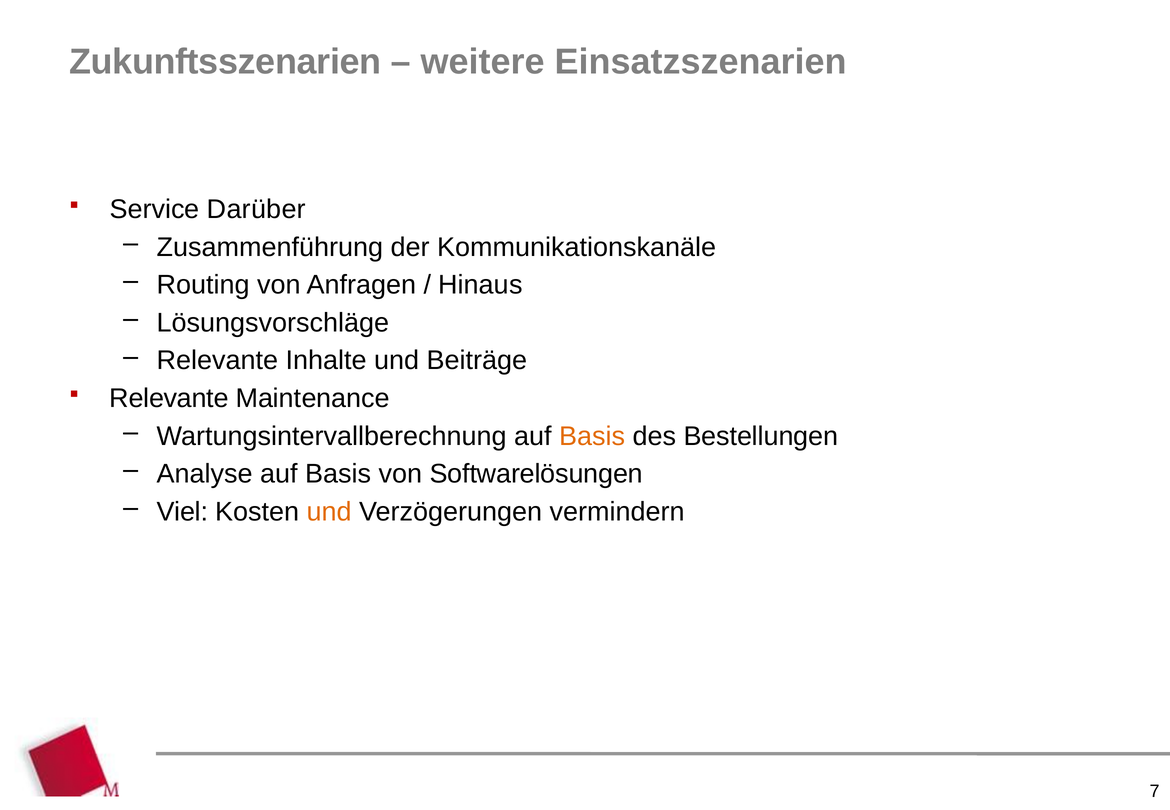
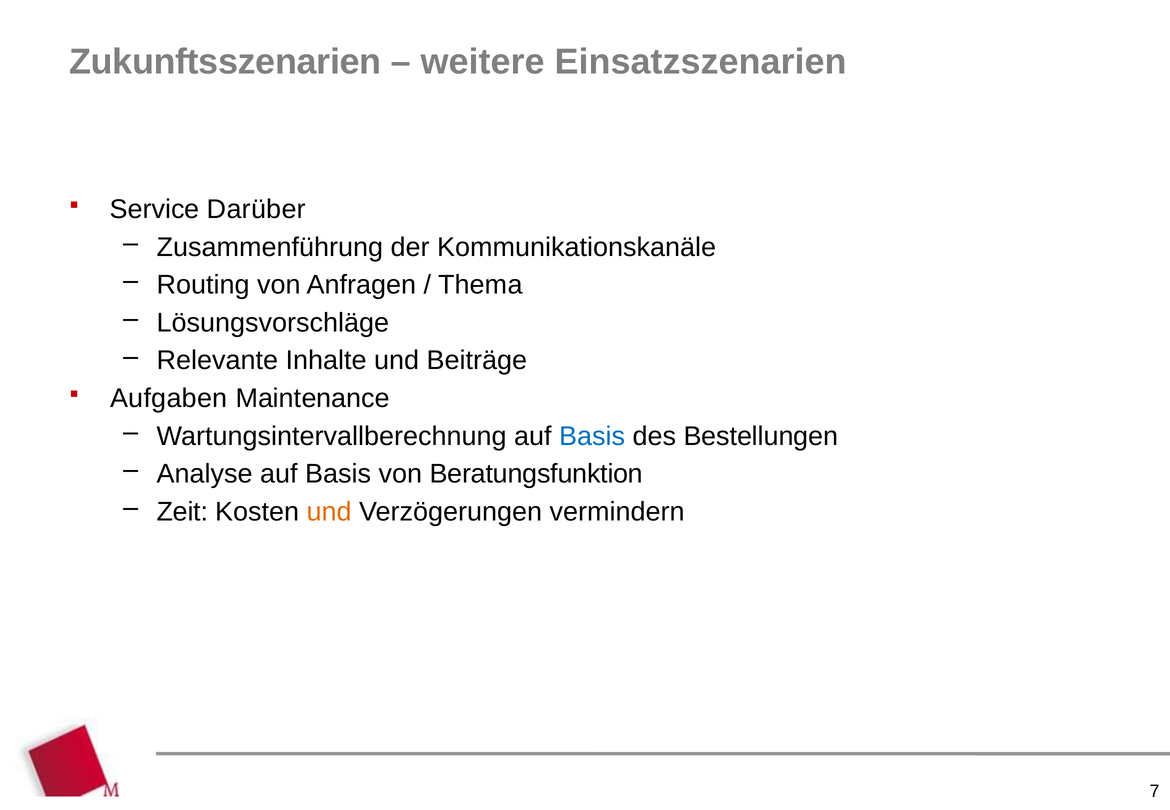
Hinaus: Hinaus -> Thema
Relevante at (169, 398): Relevante -> Aufgaben
Basis at (592, 436) colour: orange -> blue
Softwarelösungen: Softwarelösungen -> Beratungsfunktion
Viel: Viel -> Zeit
